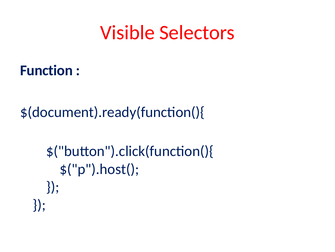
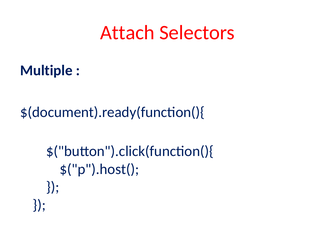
Visible: Visible -> Attach
Function: Function -> Multiple
